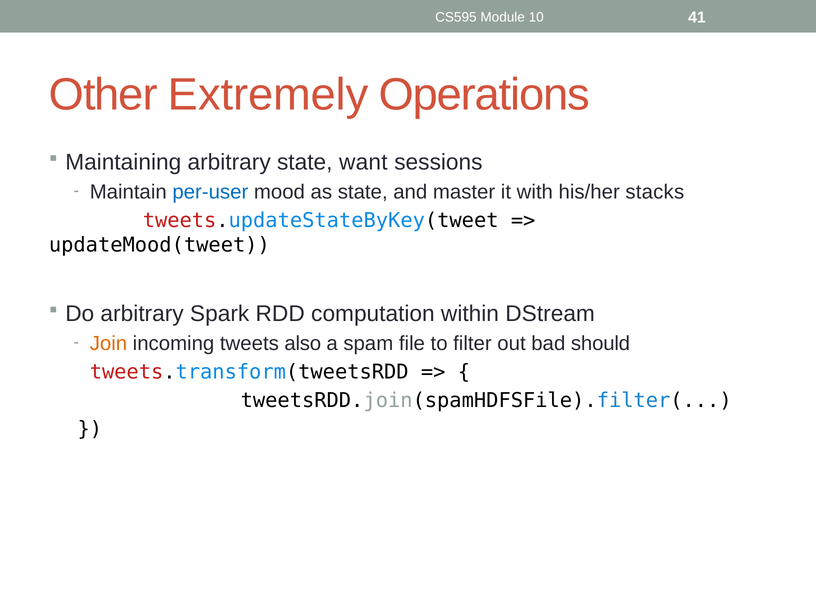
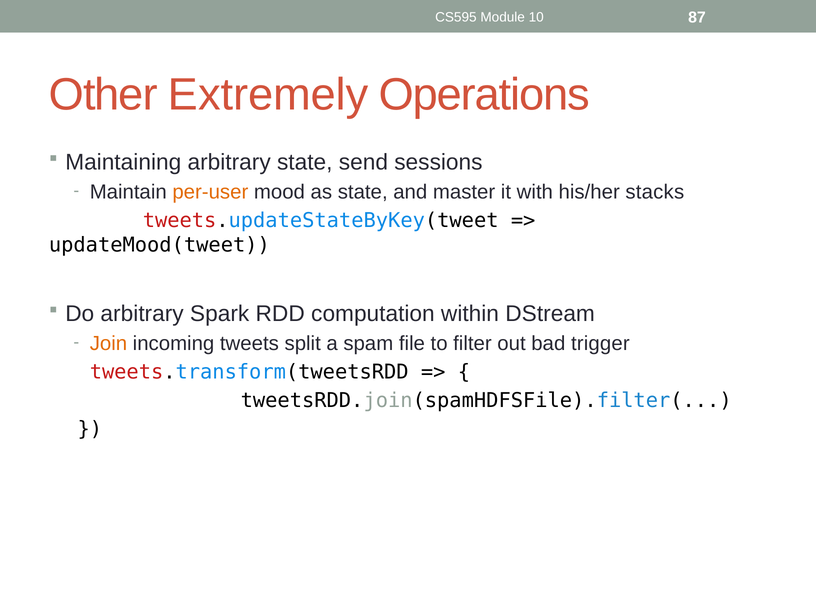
41: 41 -> 87
want: want -> send
per-user colour: blue -> orange
also: also -> split
should: should -> trigger
